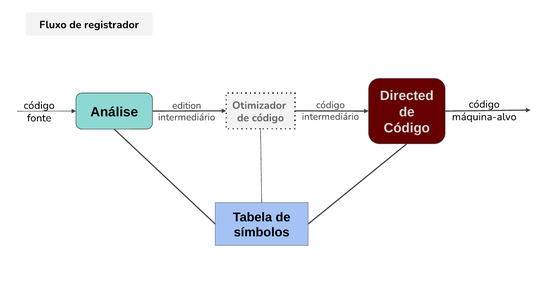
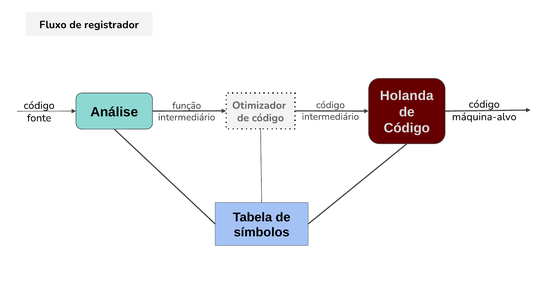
Directed: Directed -> Holanda
edition: edition -> função
